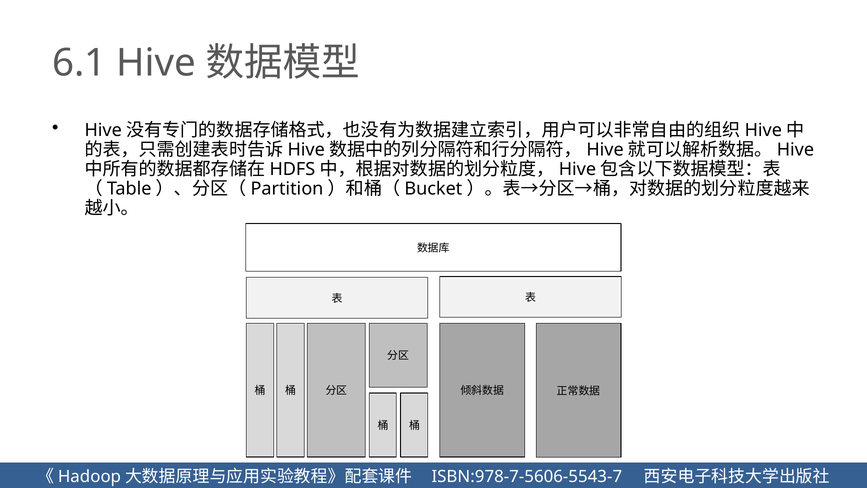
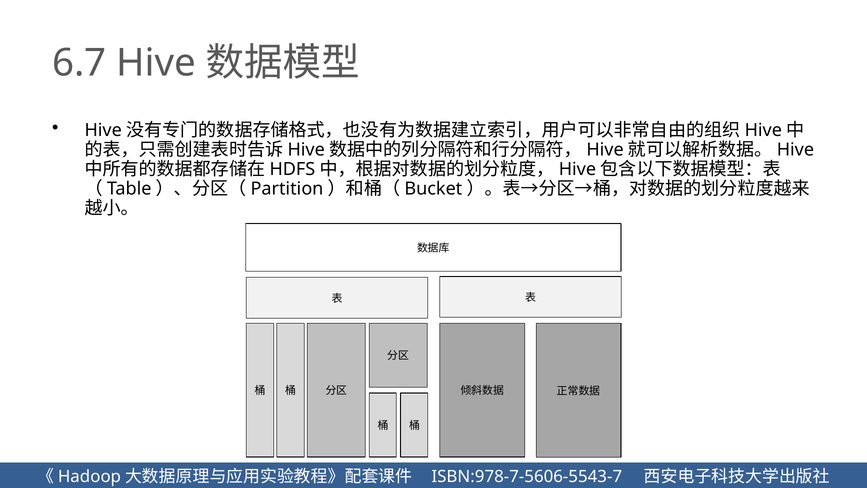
6.1: 6.1 -> 6.7
